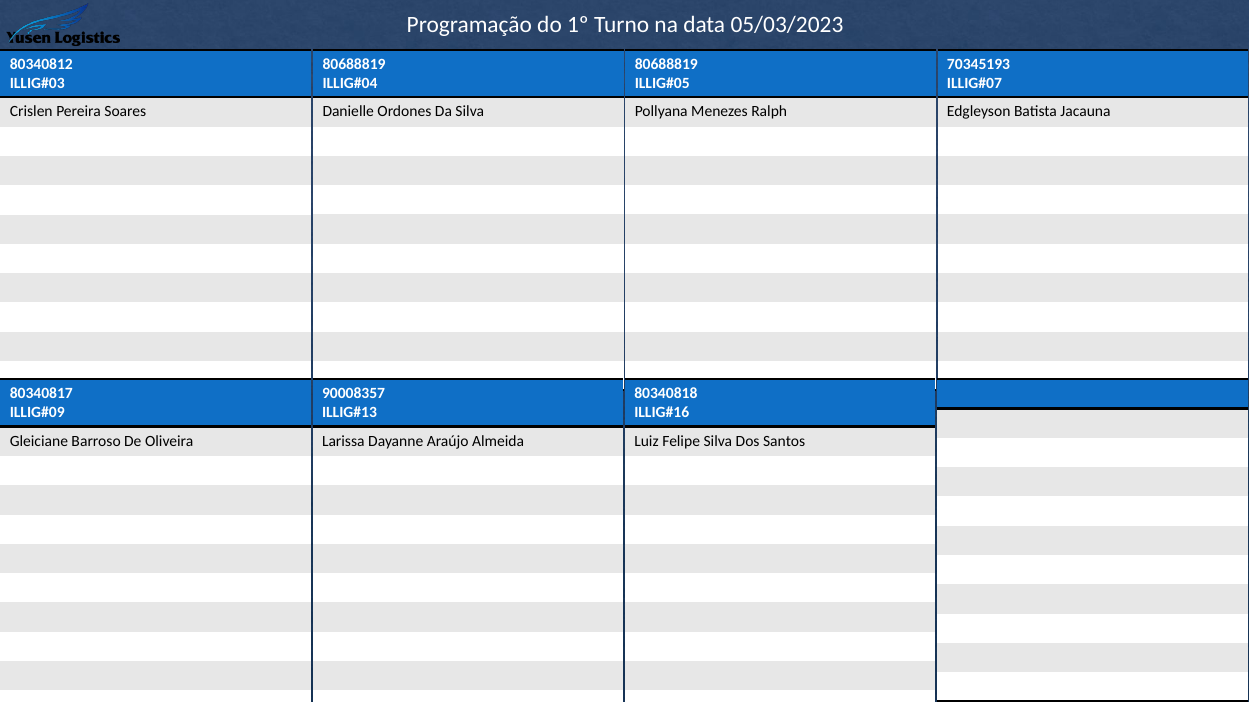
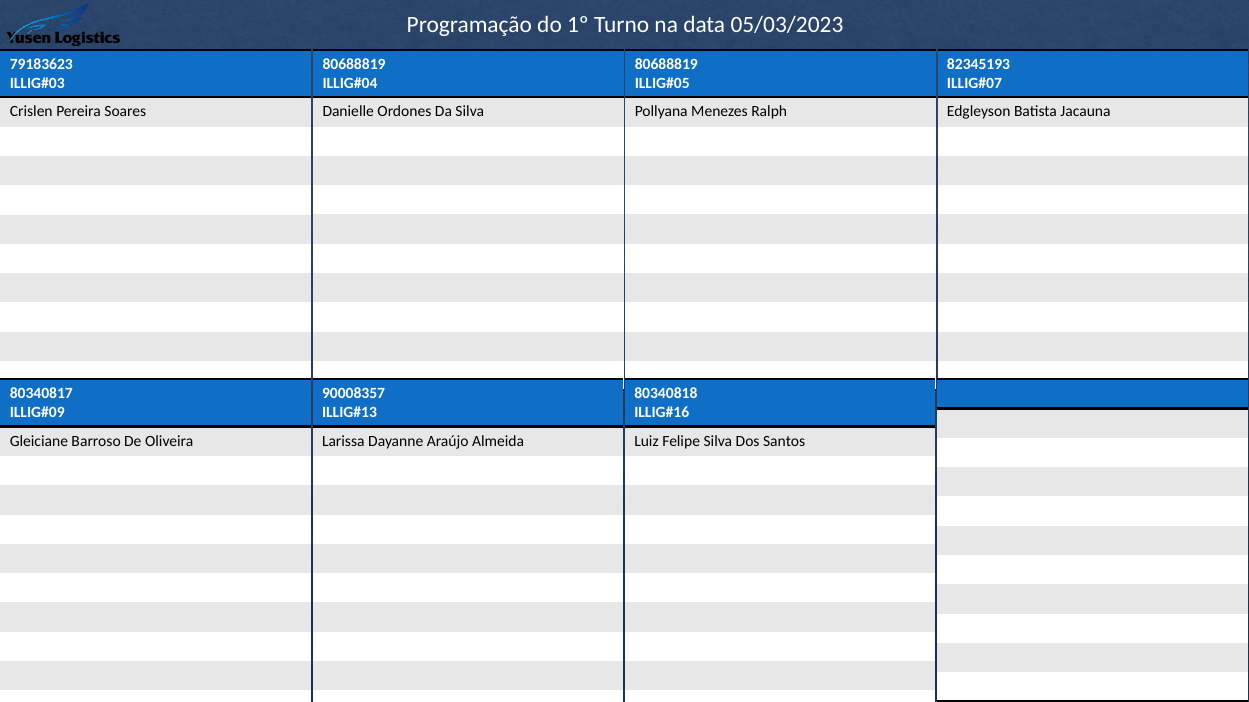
70345193: 70345193 -> 82345193
80340812: 80340812 -> 79183623
